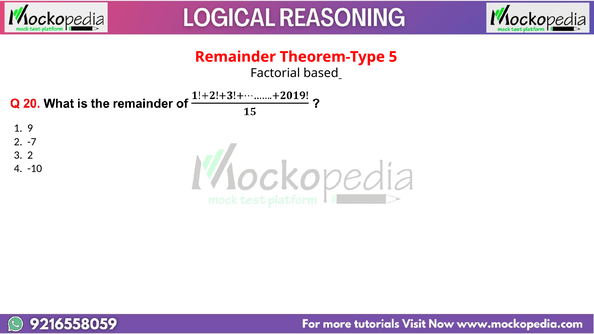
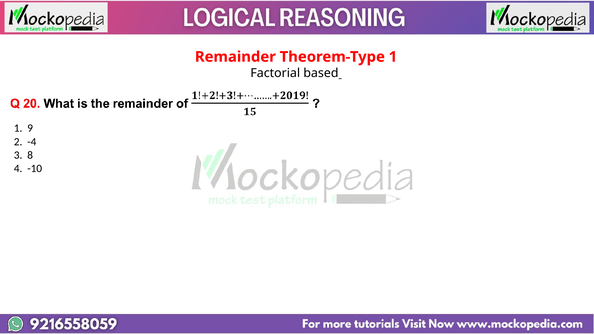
Theorem-Type 5: 5 -> 1
-7: -7 -> -4
3 2: 2 -> 8
